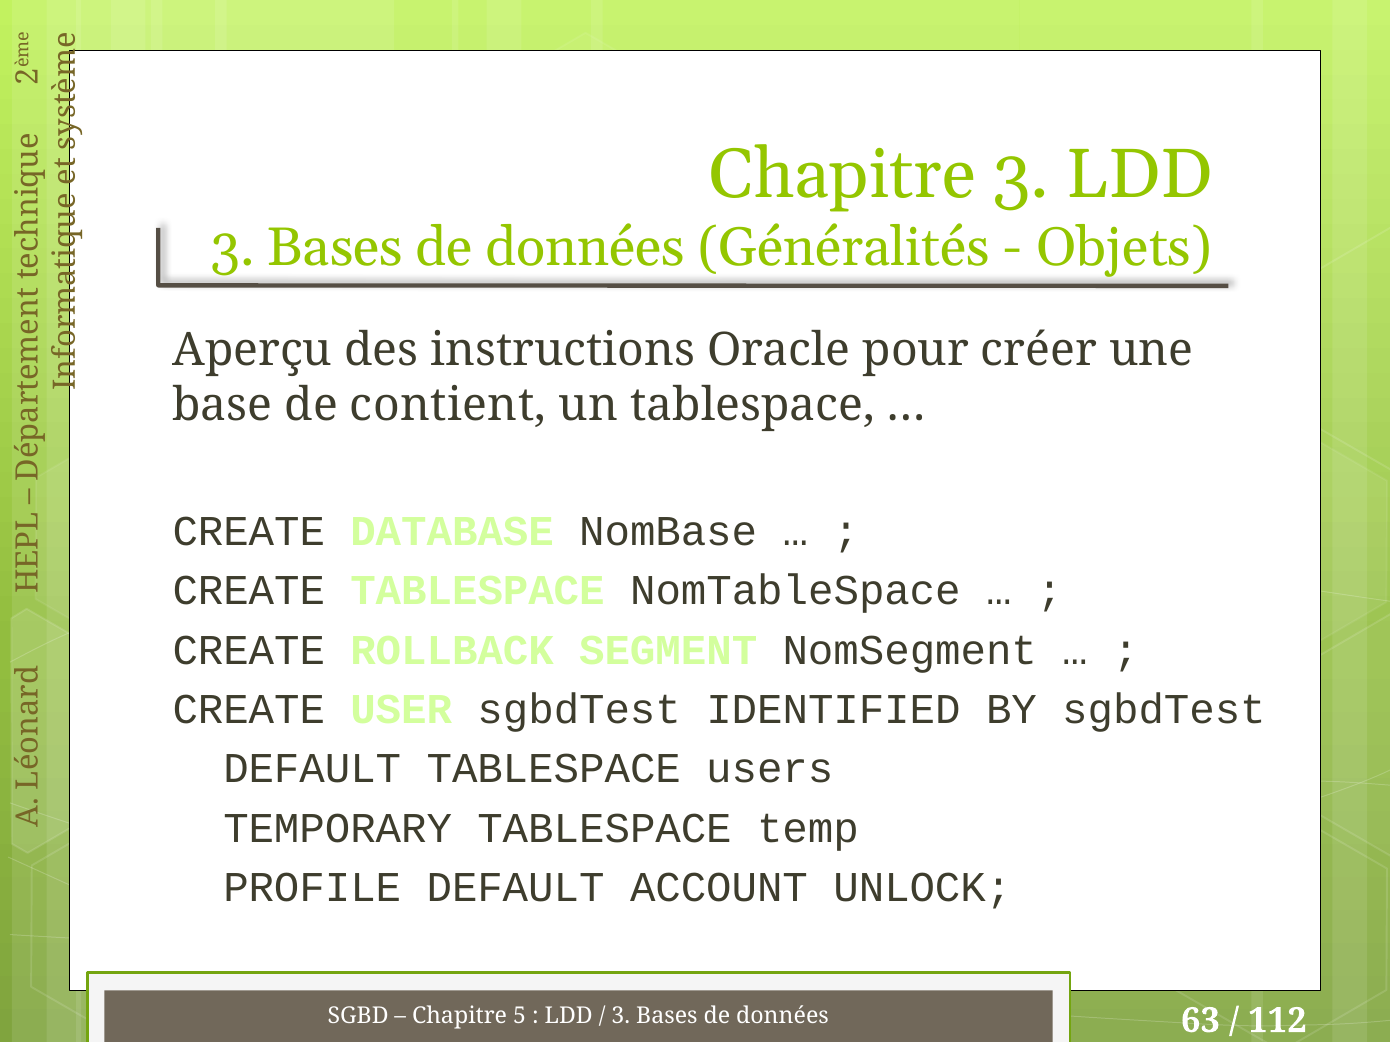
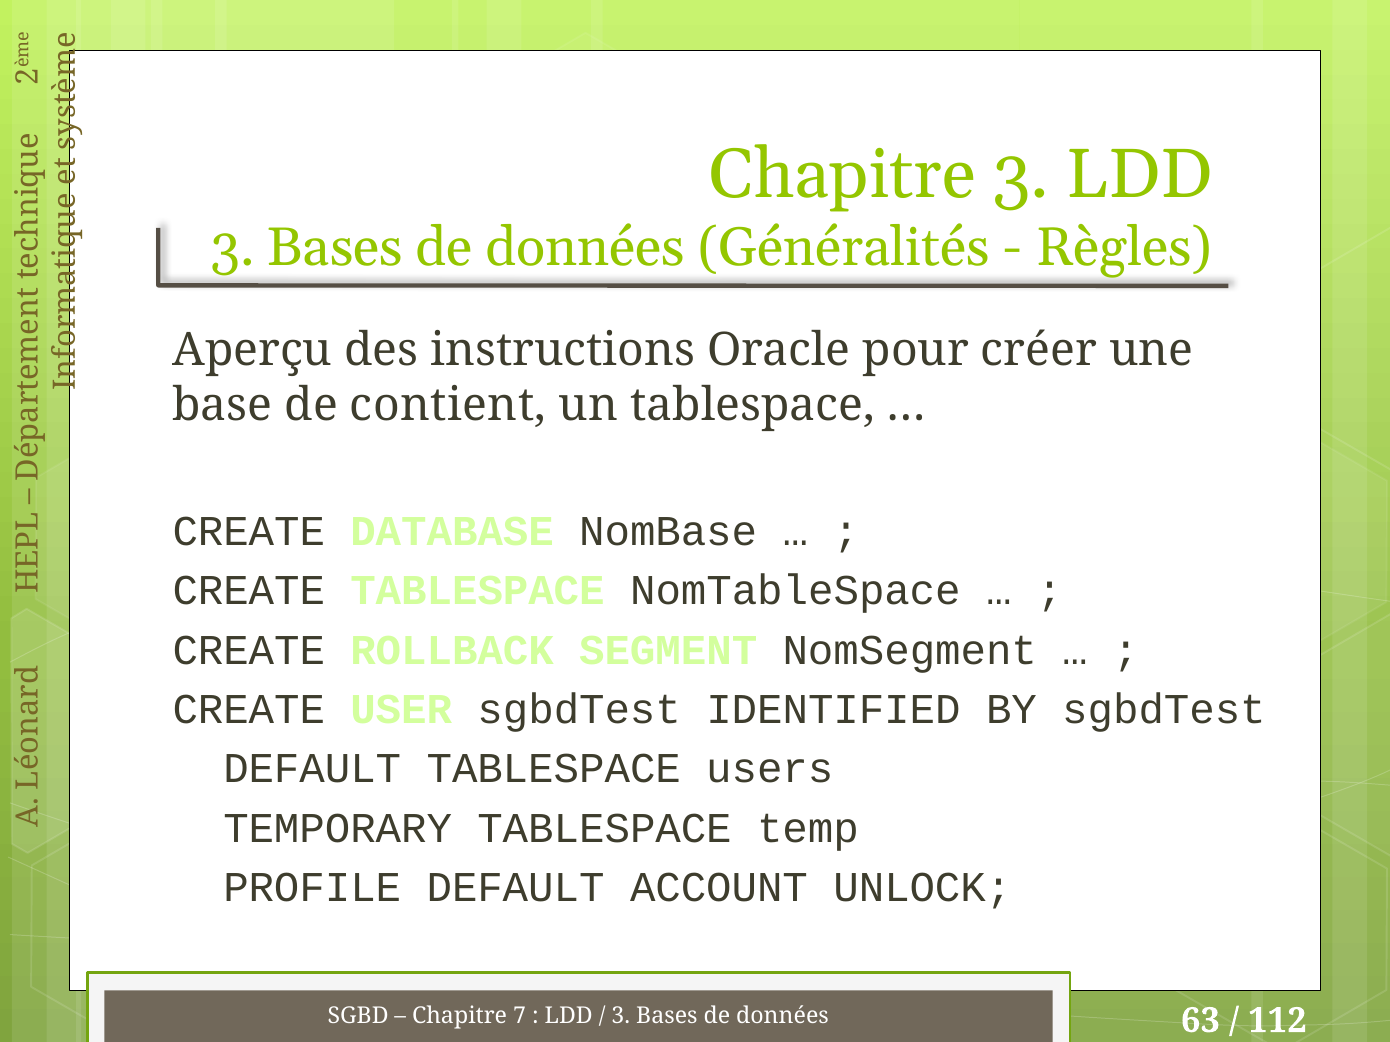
Objets: Objets -> Règles
5: 5 -> 7
